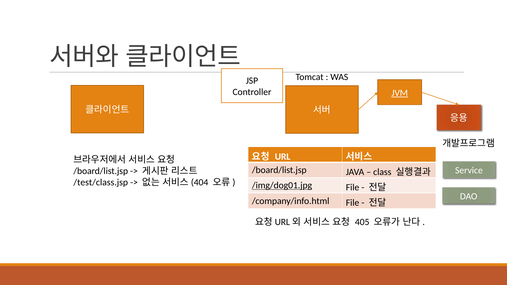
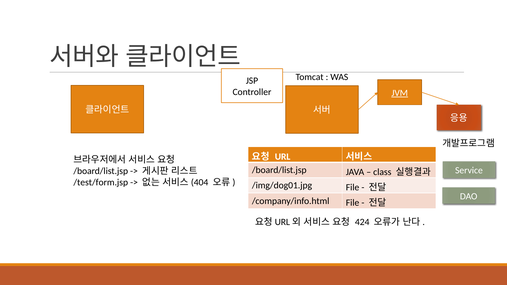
/test/class.jsp: /test/class.jsp -> /test/form.jsp
/img/dog01.jpg underline: present -> none
405: 405 -> 424
